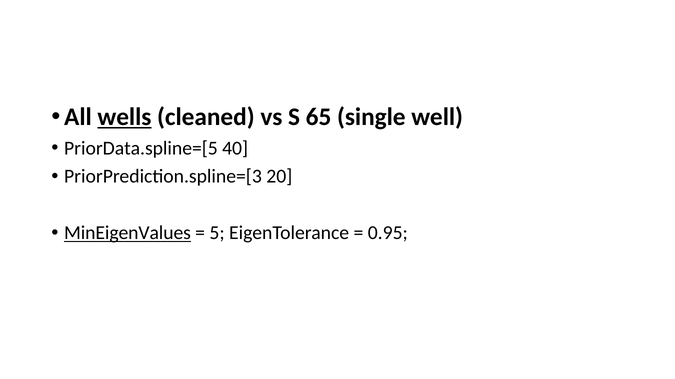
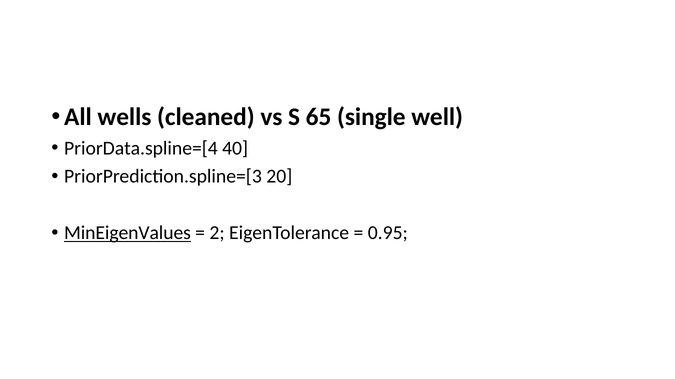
wells underline: present -> none
PriorData.spline=[5: PriorData.spline=[5 -> PriorData.spline=[4
5: 5 -> 2
